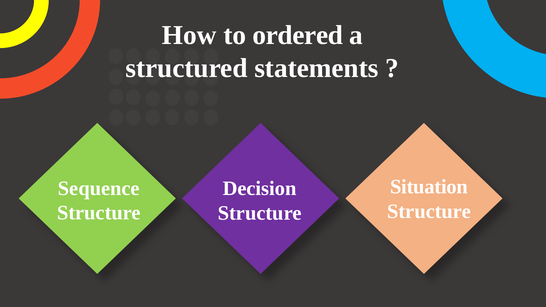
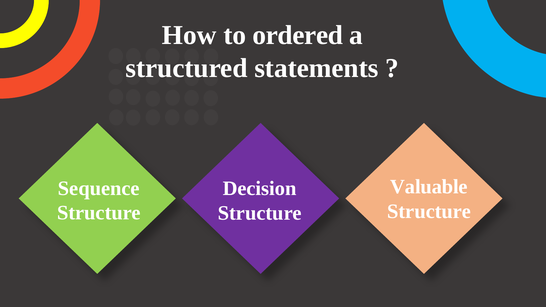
Situation: Situation -> Valuable
